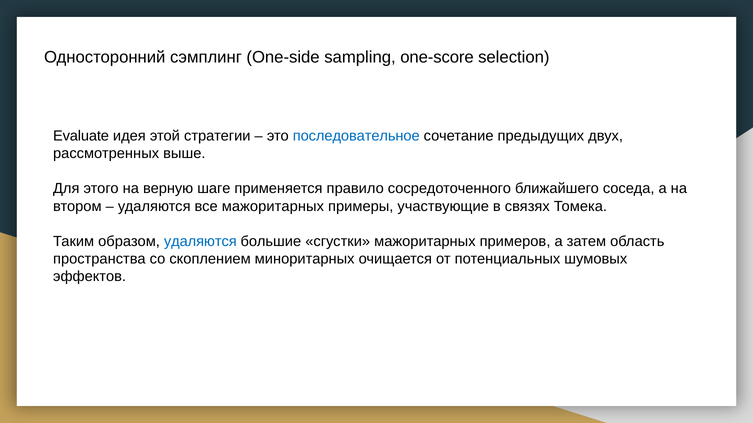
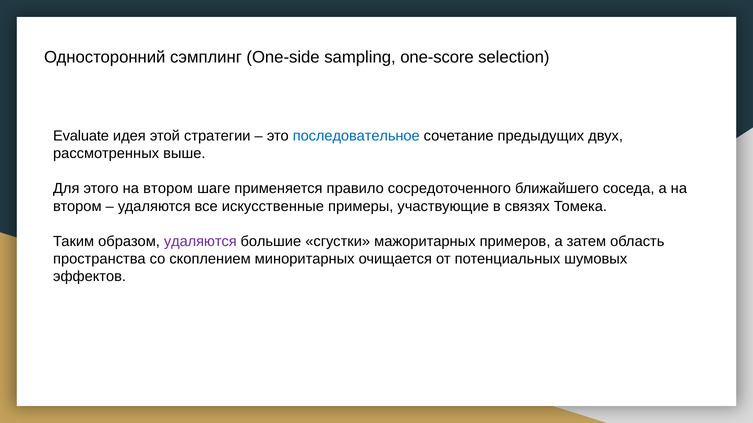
этого на верную: верную -> втором
все мажоритарных: мажоритарных -> искусственные
удаляются at (200, 242) colour: blue -> purple
